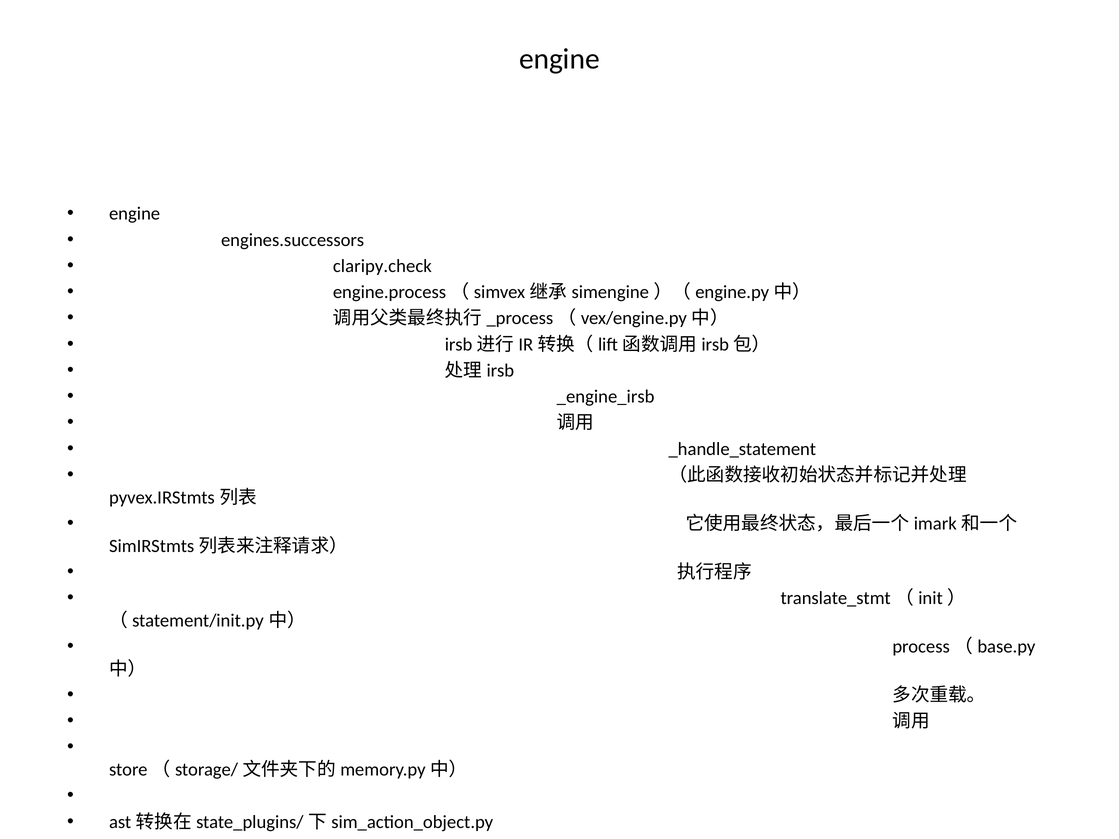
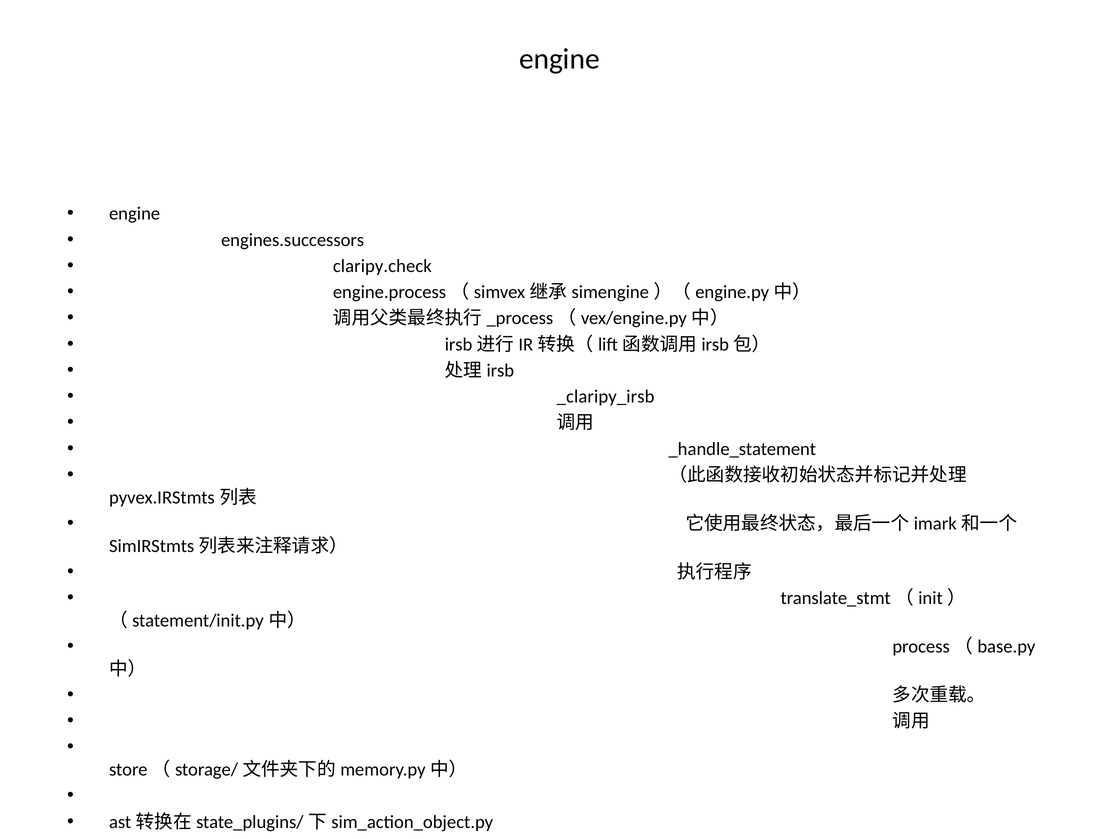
_engine_irsb: _engine_irsb -> _claripy_irsb
